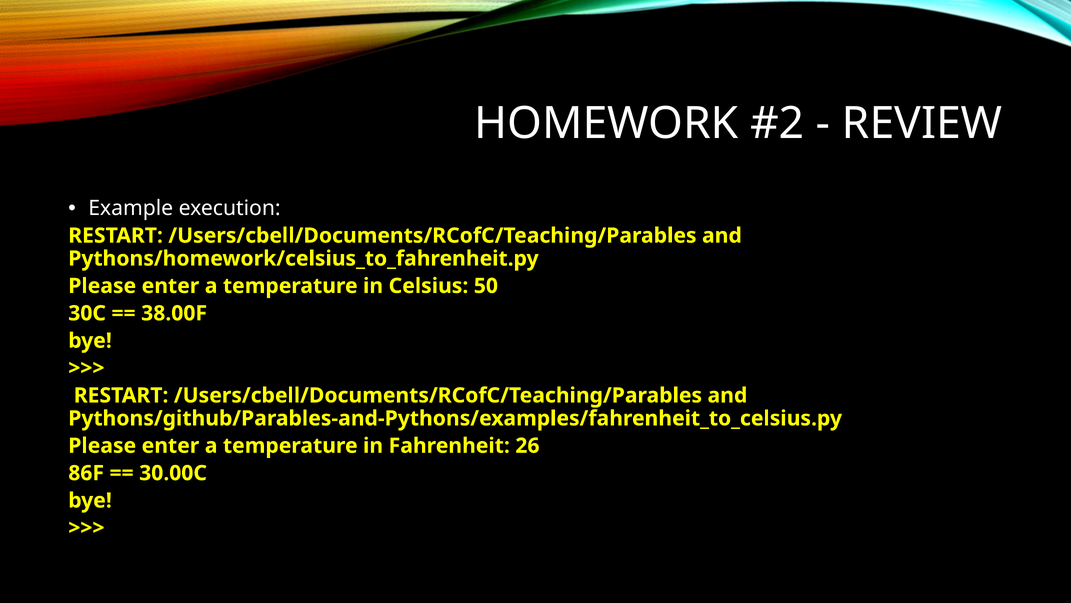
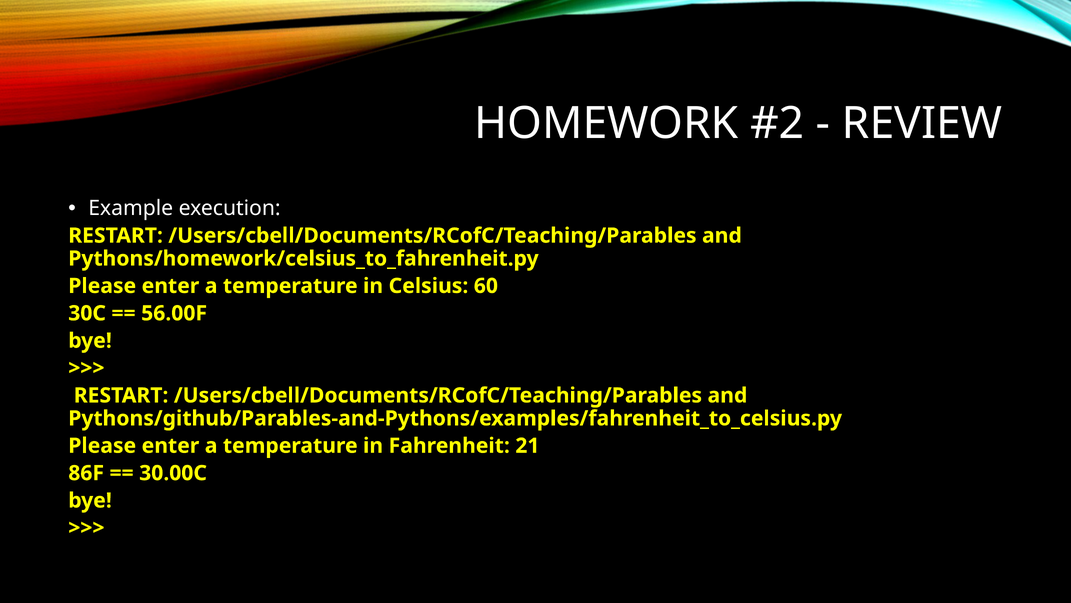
50: 50 -> 60
38.00F: 38.00F -> 56.00F
26: 26 -> 21
